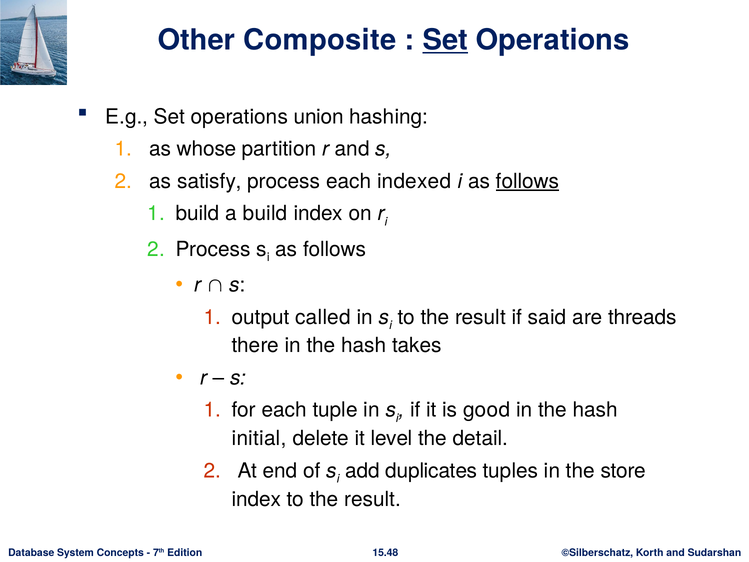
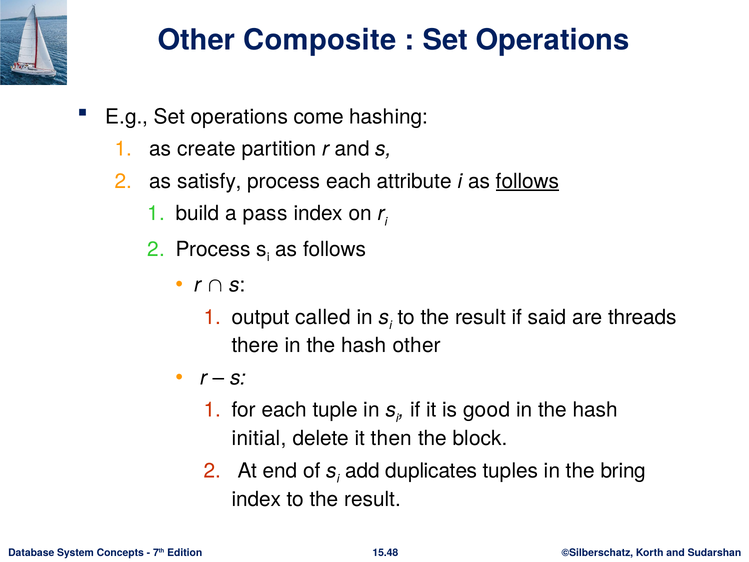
Set at (445, 40) underline: present -> none
union: union -> come
whose: whose -> create
indexed: indexed -> attribute
a build: build -> pass
hash takes: takes -> other
level: level -> then
detail: detail -> block
store: store -> bring
